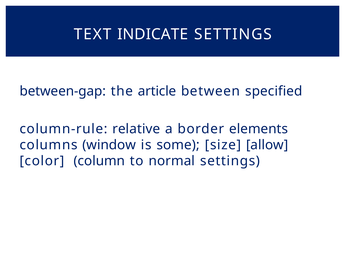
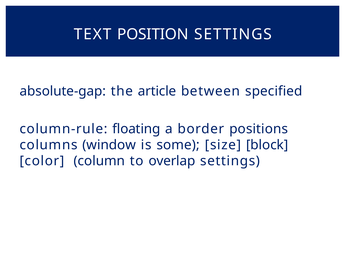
INDICATE: INDICATE -> POSITION
between-gap: between-gap -> absolute-gap
relative: relative -> floating
elements: elements -> positions
allow: allow -> block
normal: normal -> overlap
